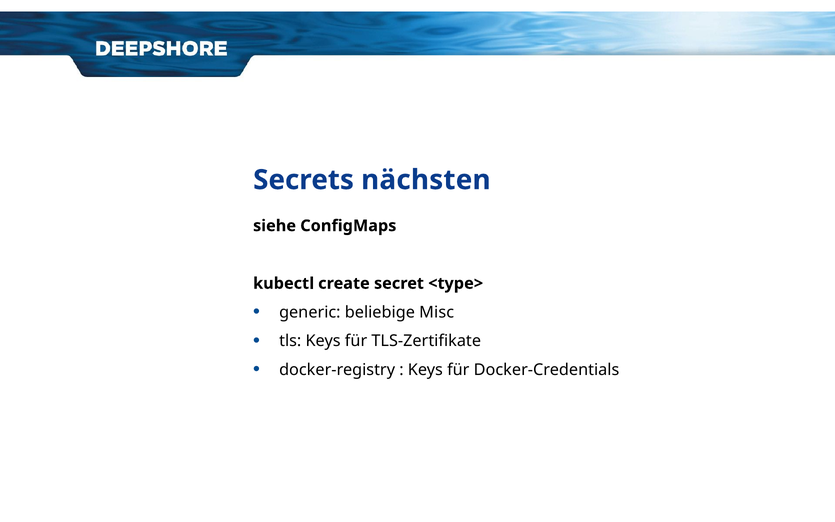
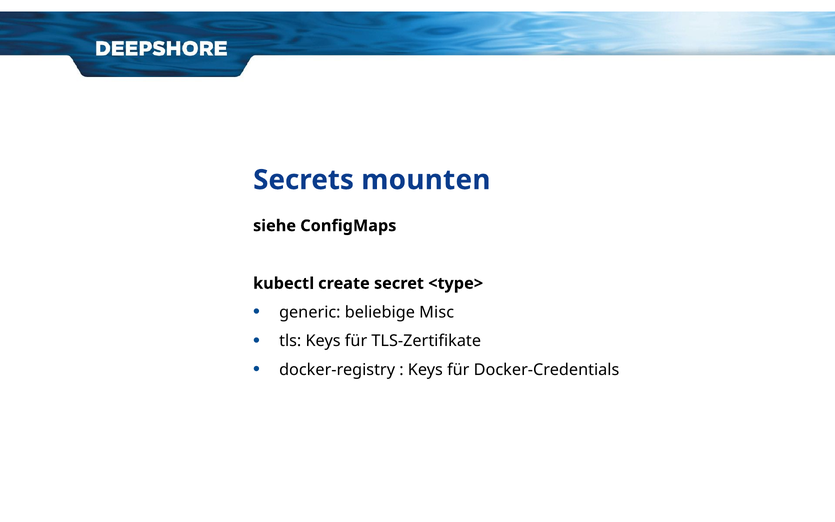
nächsten: nächsten -> mounten
